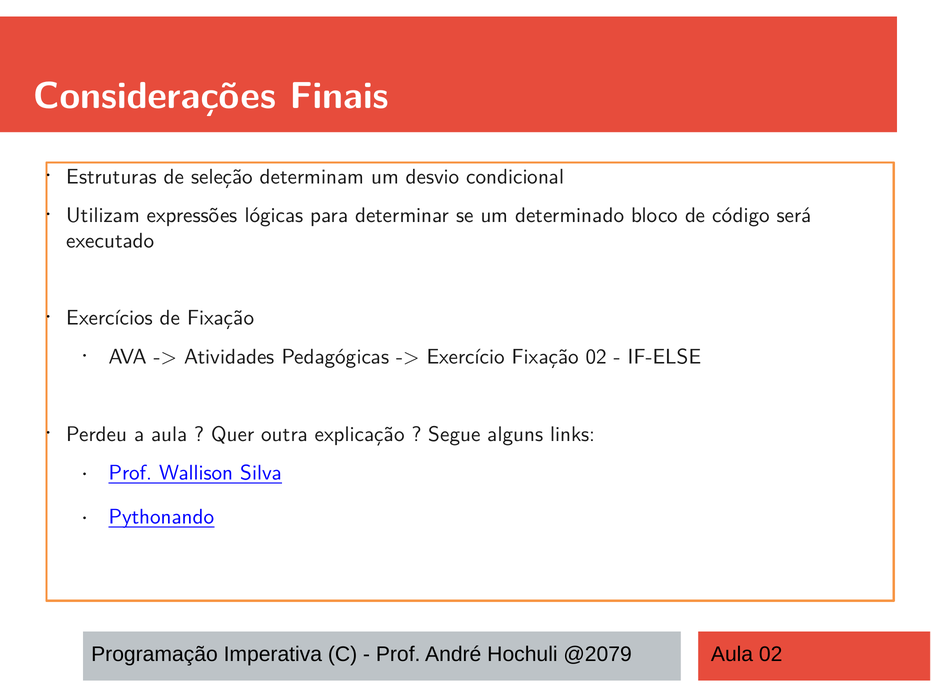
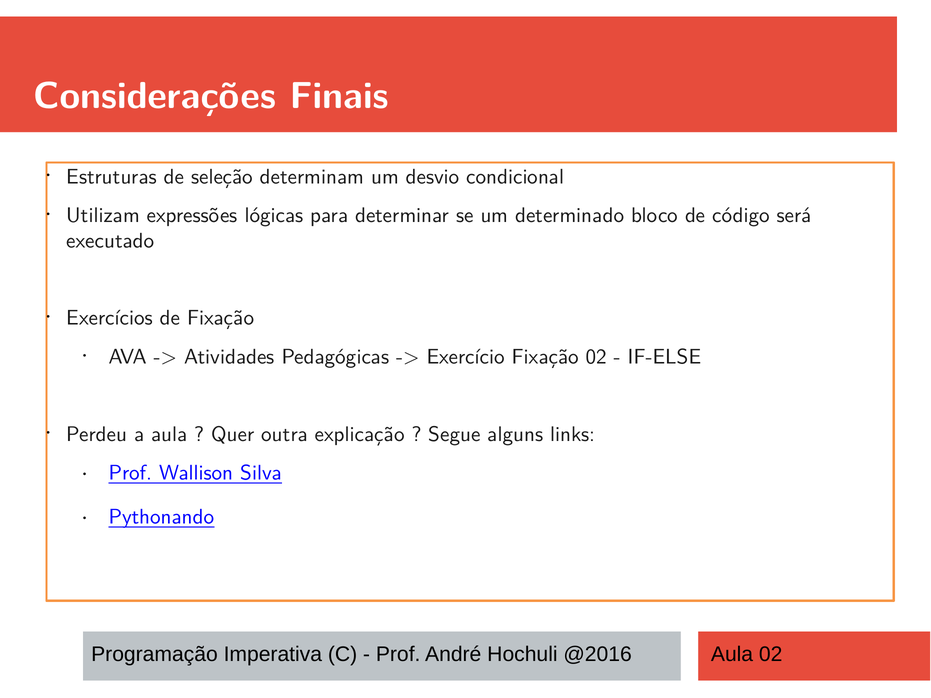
@2079: @2079 -> @2016
